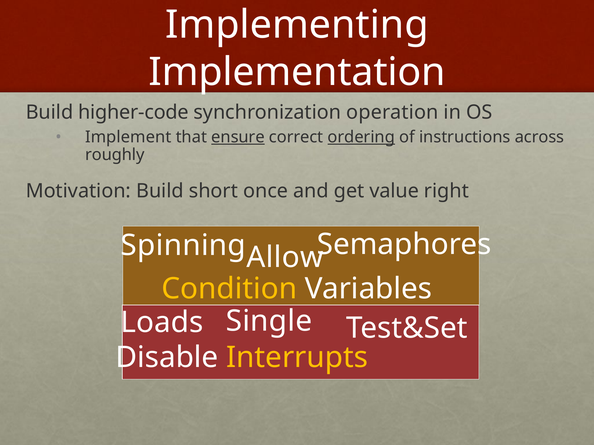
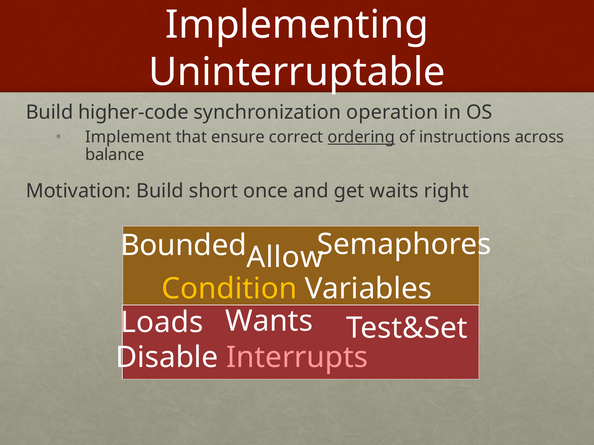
Implementation: Implementation -> Uninterruptable
ensure underline: present -> none
roughly: roughly -> balance
value: value -> waits
Spinning: Spinning -> Bounded
Single: Single -> Wants
Interrupts colour: yellow -> pink
